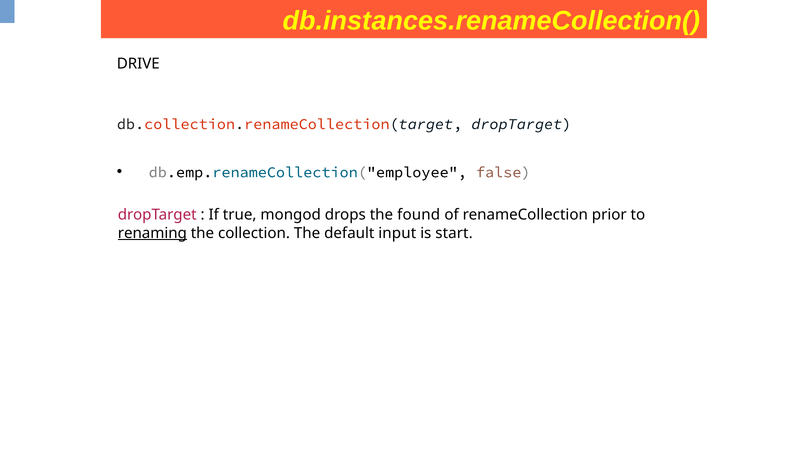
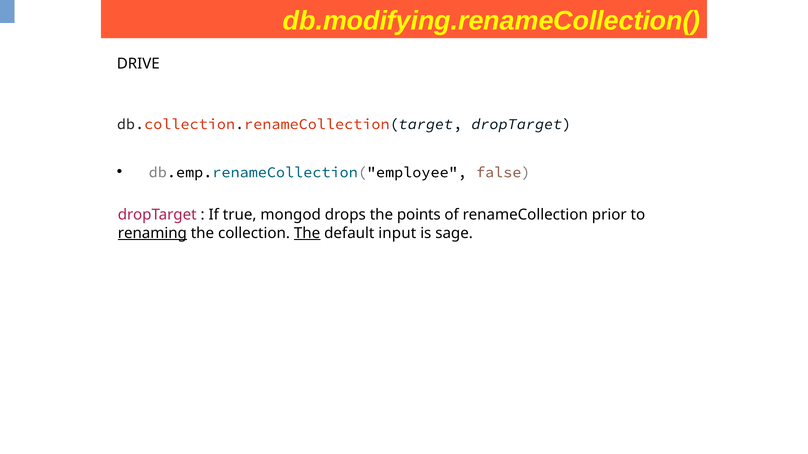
db.instances.renameCollection(: db.instances.renameCollection( -> db.modifying.renameCollection(
found: found -> points
The at (307, 233) underline: none -> present
start: start -> sage
